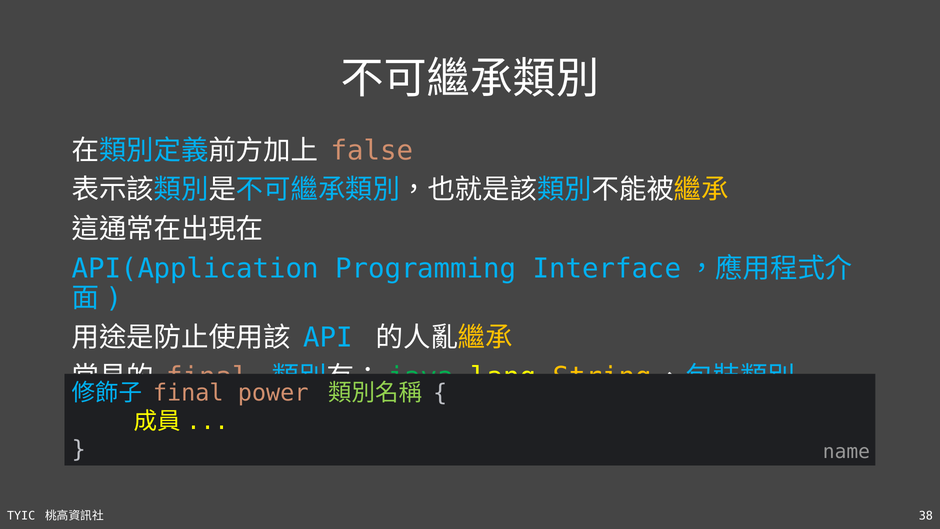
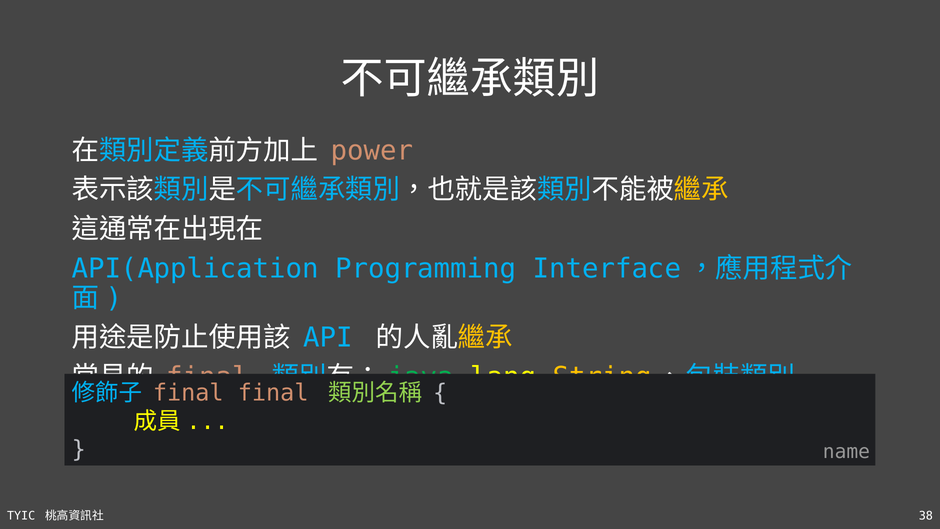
false: false -> power
final power: power -> final
